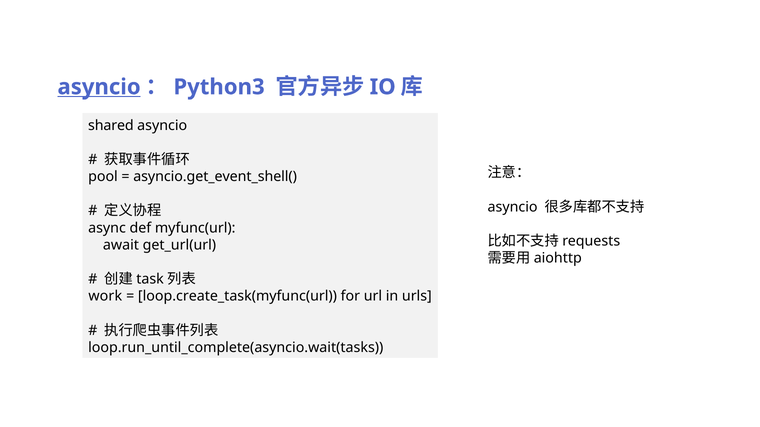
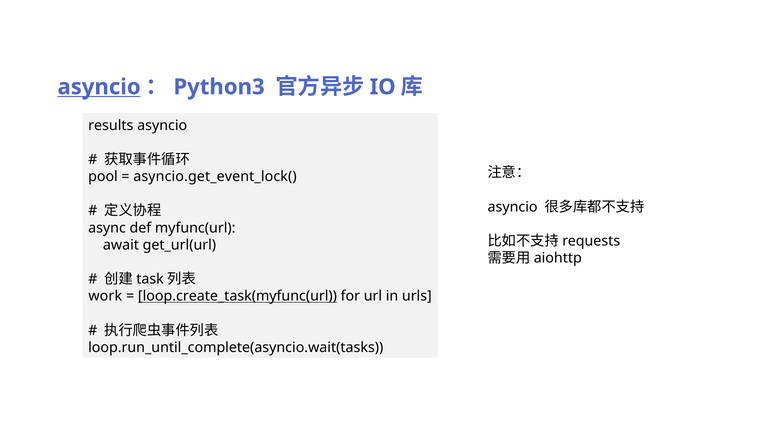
shared: shared -> results
asyncio.get_event_shell(: asyncio.get_event_shell( -> asyncio.get_event_lock(
loop.create_task(myfunc(url underline: none -> present
